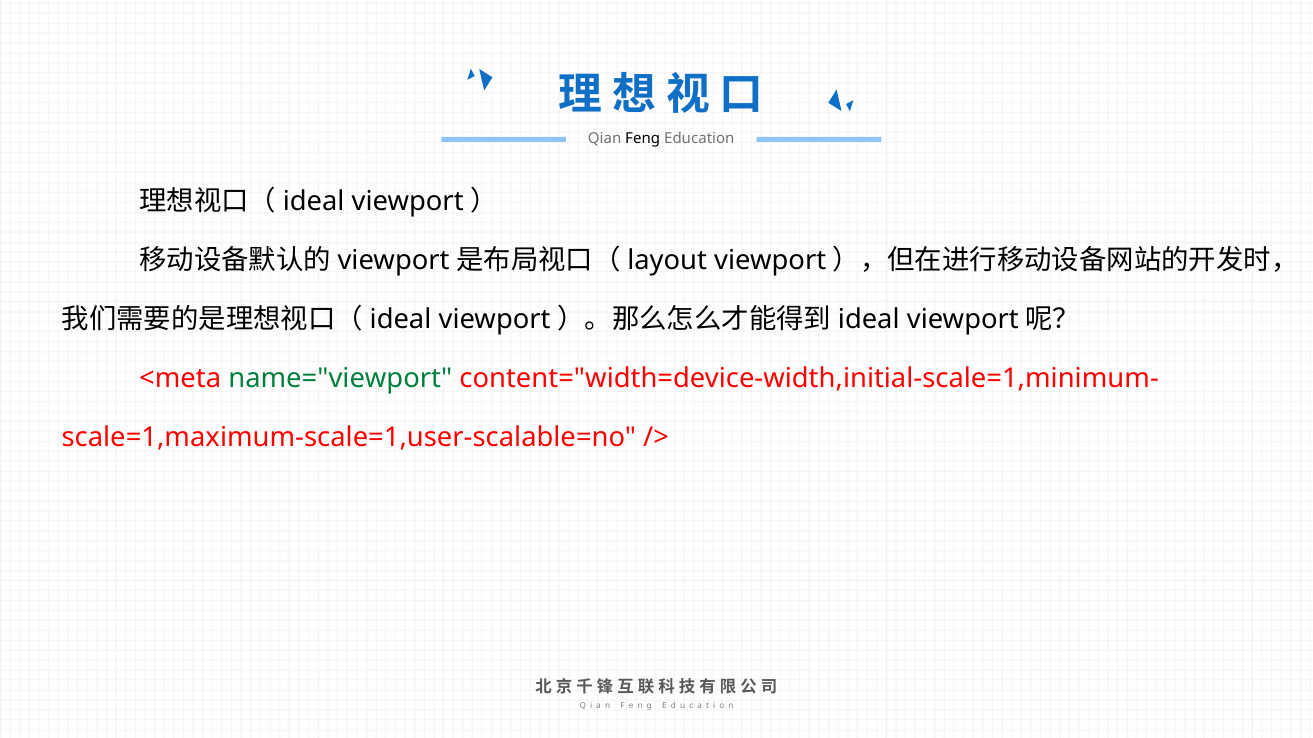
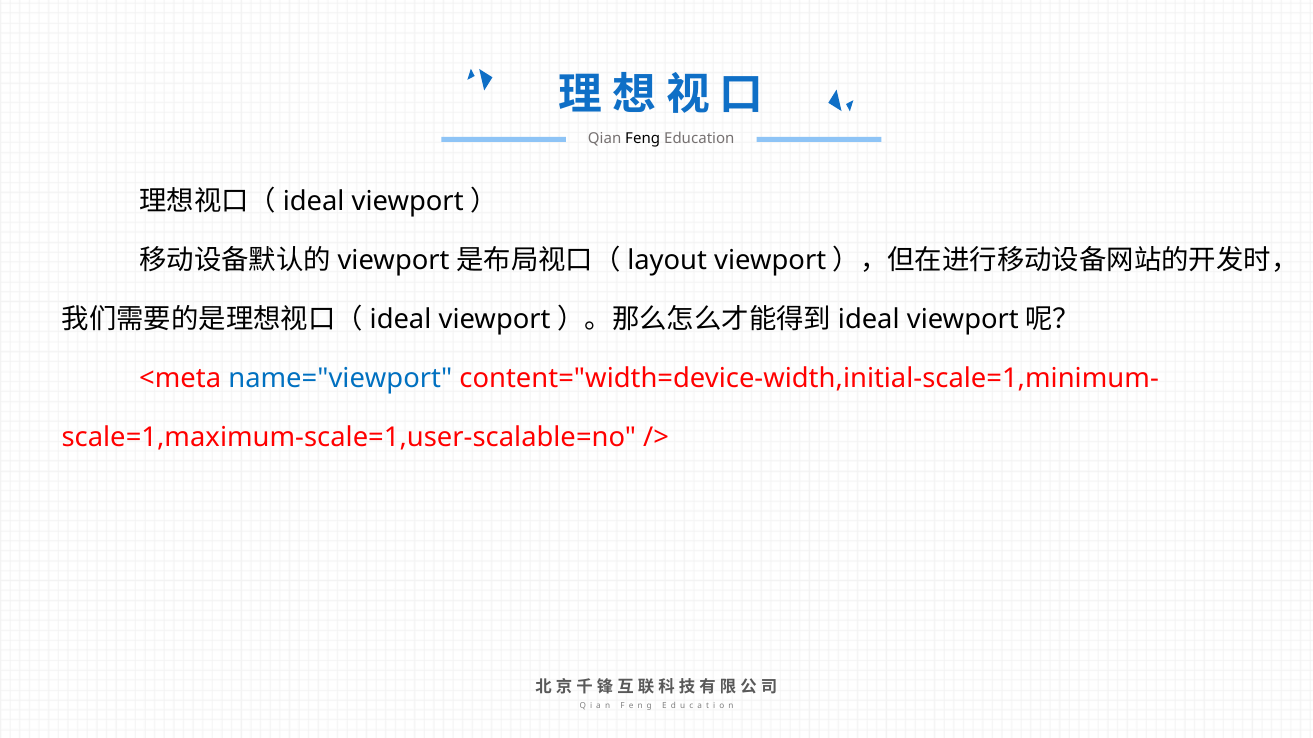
name="viewport colour: green -> blue
